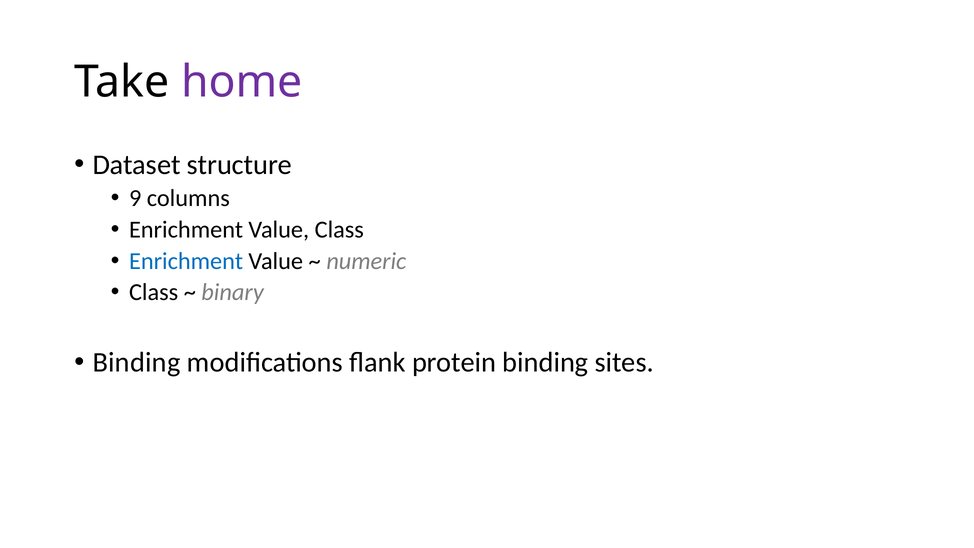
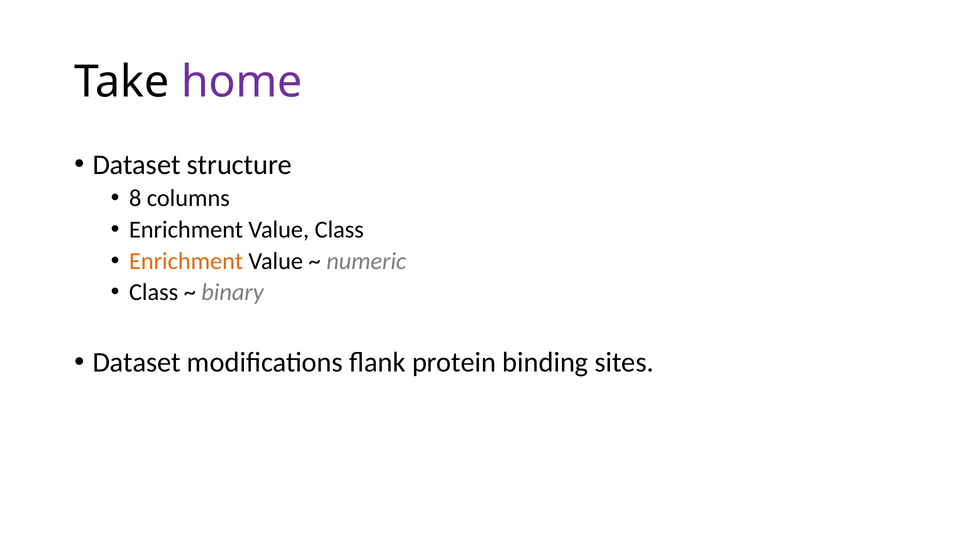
9: 9 -> 8
Enrichment at (186, 261) colour: blue -> orange
Binding at (136, 362): Binding -> Dataset
